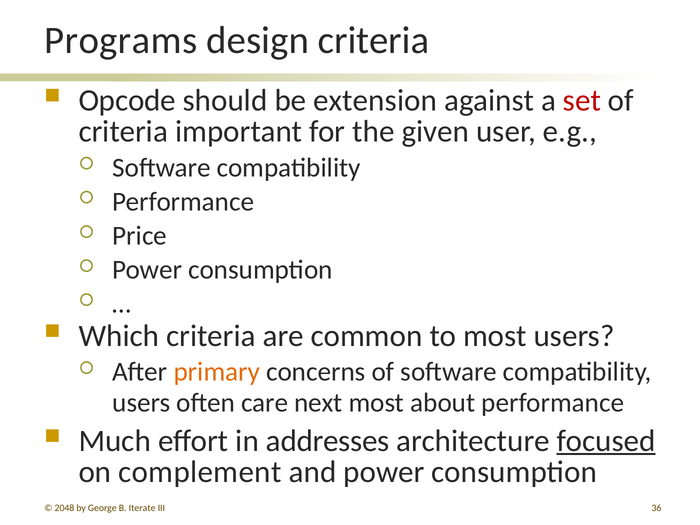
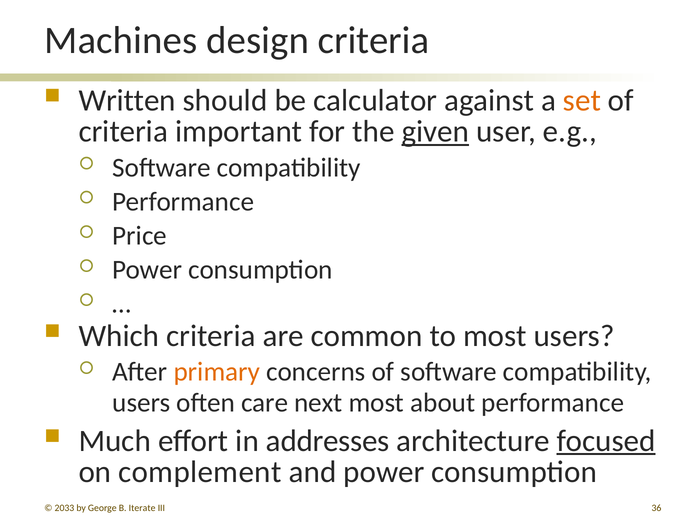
Programs: Programs -> Machines
Opcode: Opcode -> Written
extension: extension -> calculator
set colour: red -> orange
given underline: none -> present
2048: 2048 -> 2033
